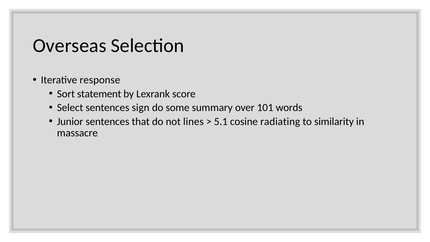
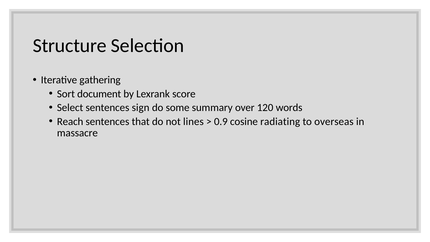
Overseas: Overseas -> Structure
response: response -> gathering
statement: statement -> document
101: 101 -> 120
Junior: Junior -> Reach
5.1: 5.1 -> 0.9
similarity: similarity -> overseas
